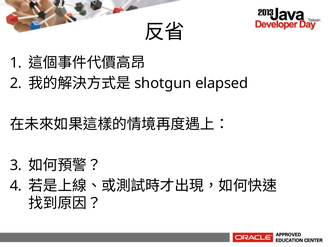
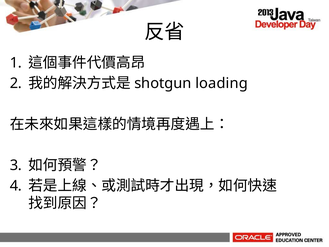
elapsed: elapsed -> loading
